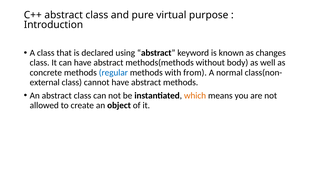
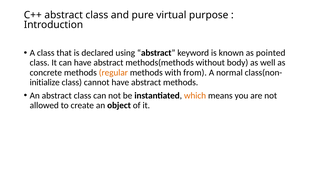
changes: changes -> pointed
regular colour: blue -> orange
external: external -> initialize
